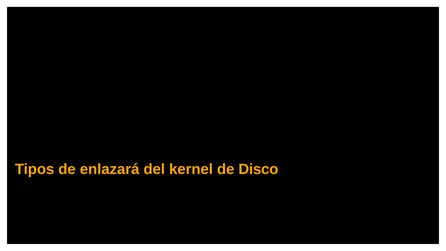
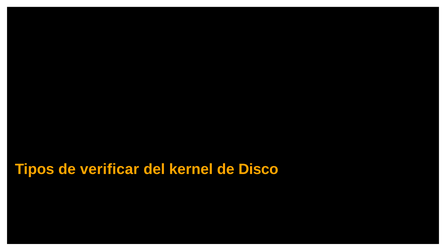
enlazará: enlazará -> verificar
